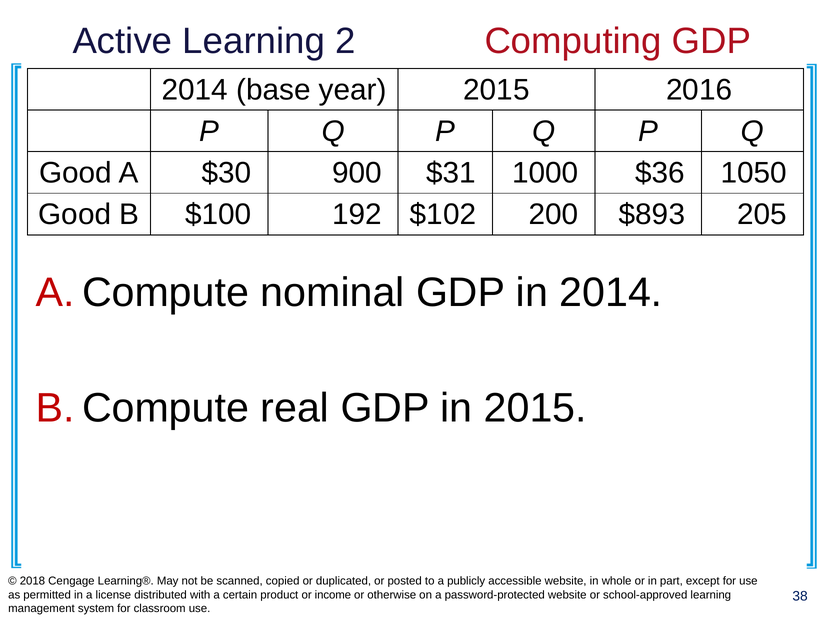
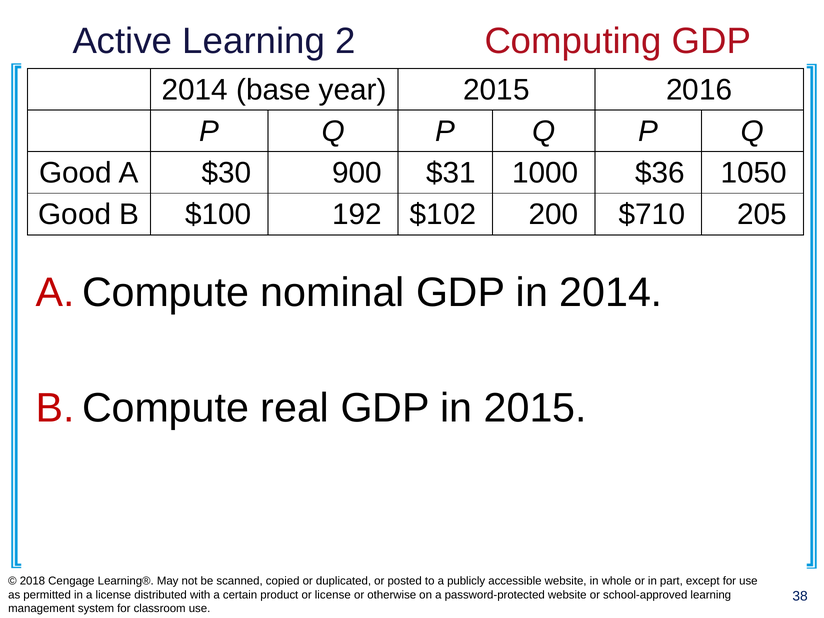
$893: $893 -> $710
or income: income -> license
